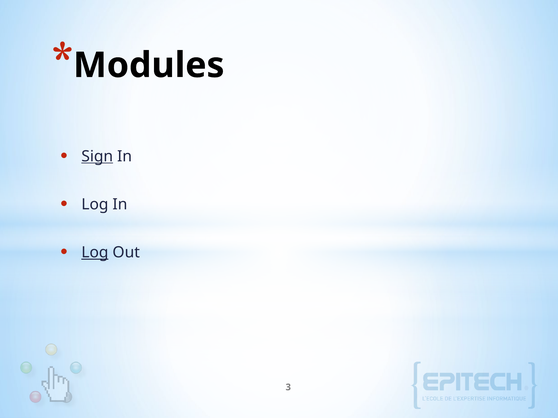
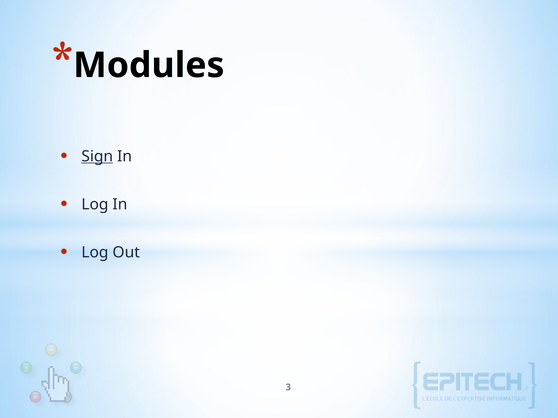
Log at (95, 253) underline: present -> none
